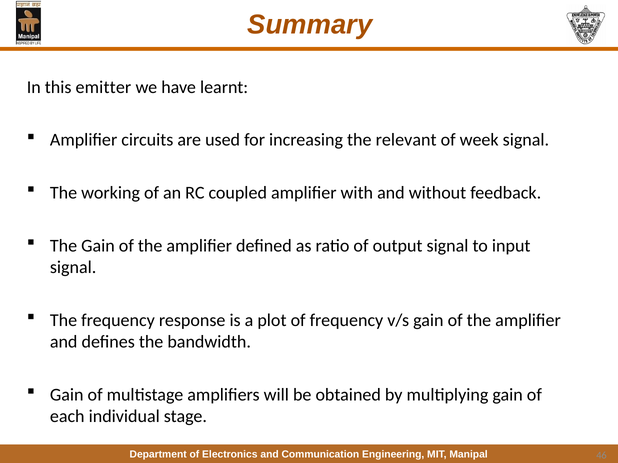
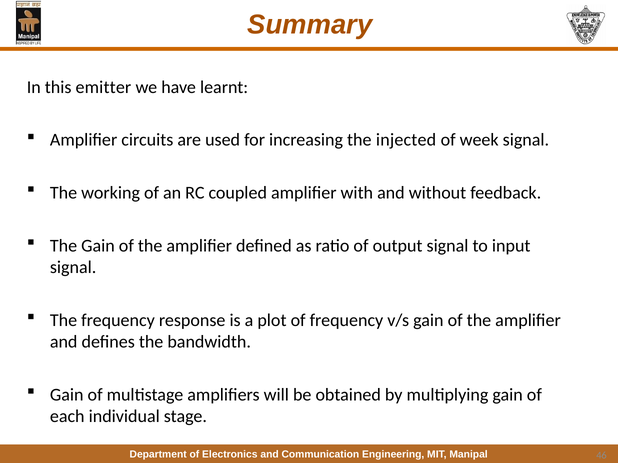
relevant: relevant -> injected
